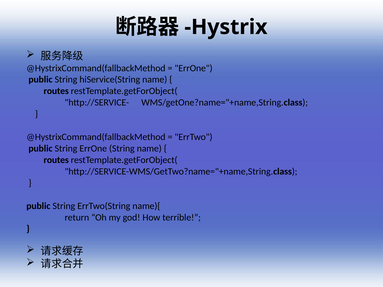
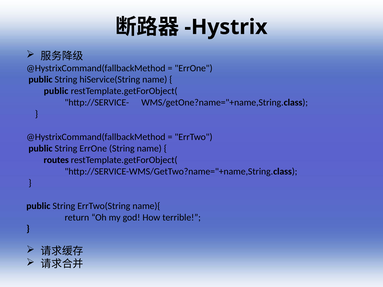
routes at (56, 91): routes -> public
